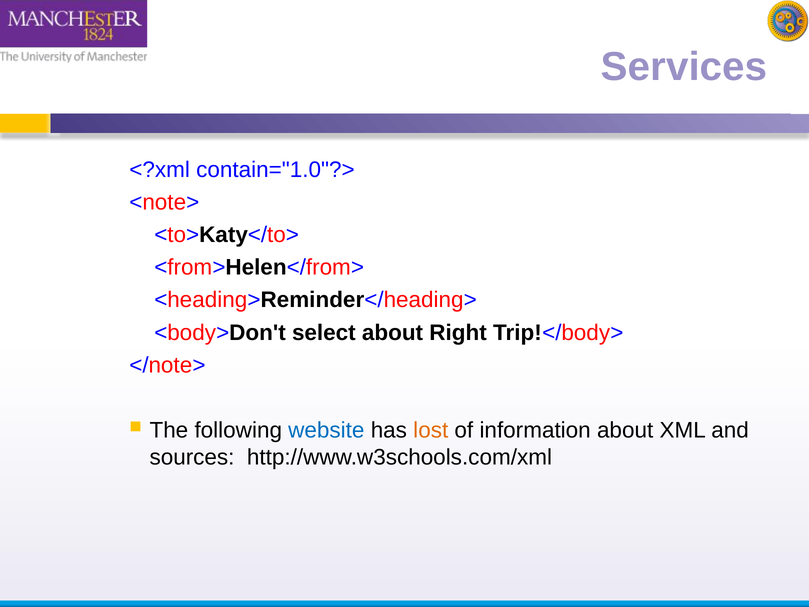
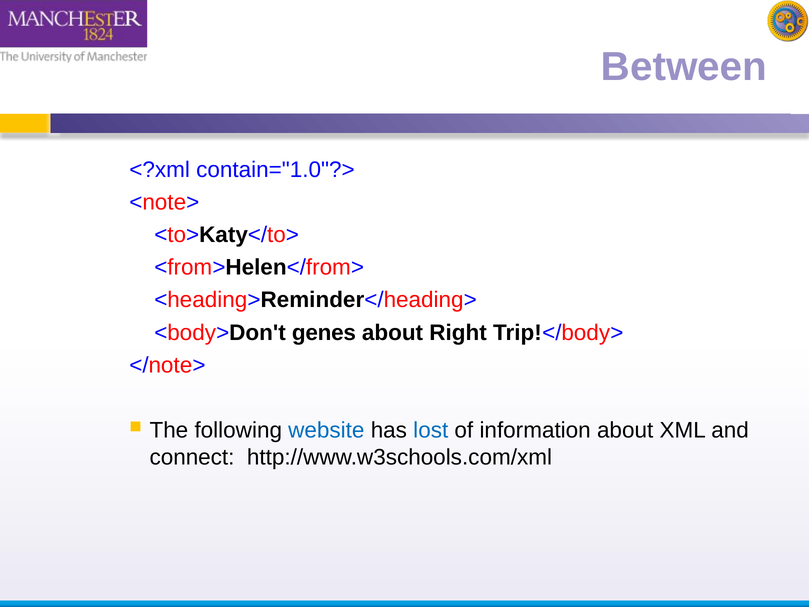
Services: Services -> Between
select: select -> genes
lost colour: orange -> blue
sources: sources -> connect
